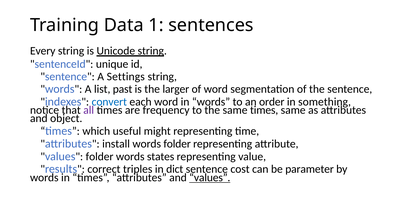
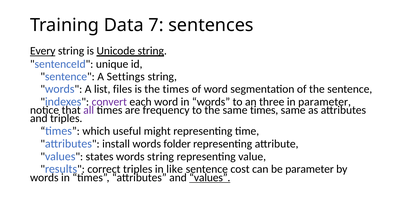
1: 1 -> 7
Every underline: none -> present
past: past -> files
the larger: larger -> times
convert colour: blue -> purple
order: order -> three
in something: something -> parameter
and object: object -> triples
values folder: folder -> states
words states: states -> string
dict: dict -> like
